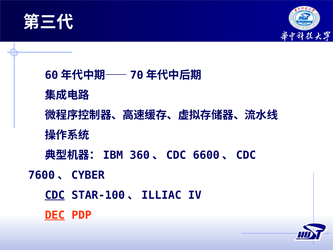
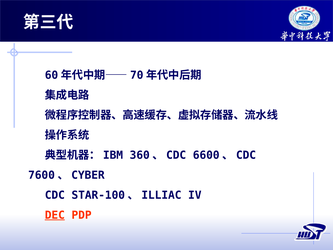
CDC underline: present -> none
